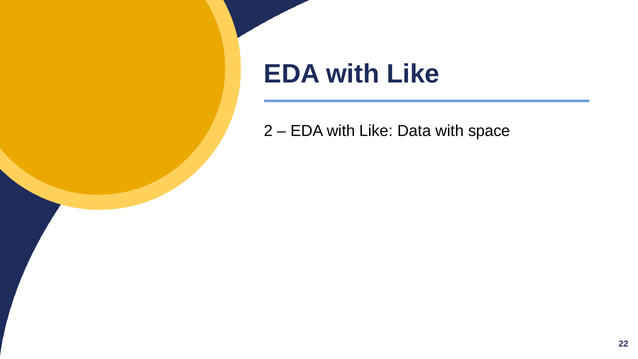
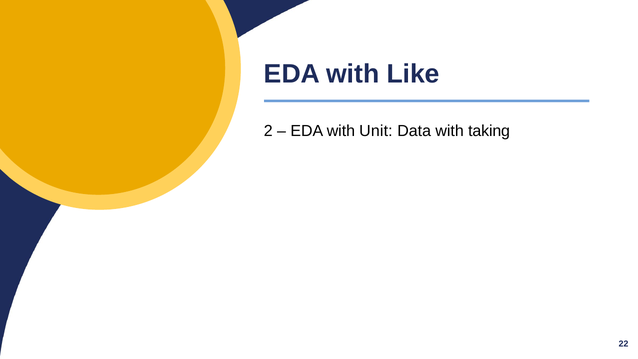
Like at (376, 131): Like -> Unit
space: space -> taking
